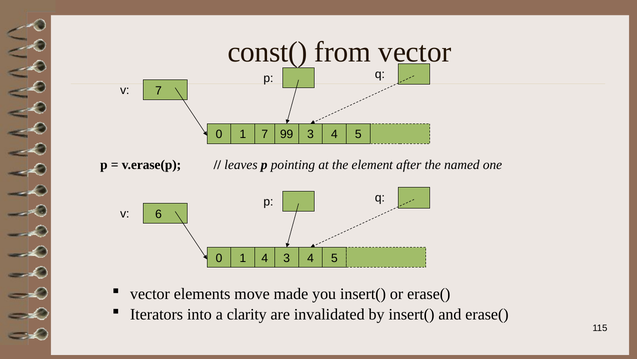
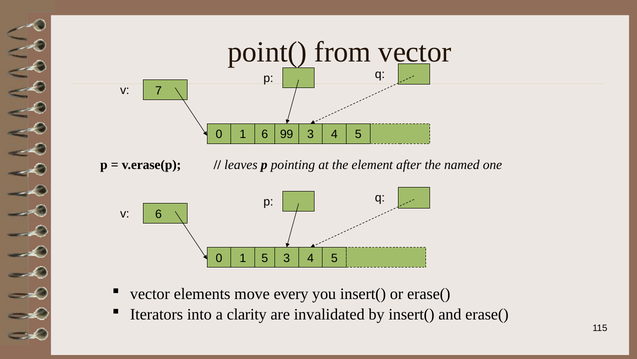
const(: const( -> point(
0 7: 7 -> 6
0 4: 4 -> 5
made: made -> every
